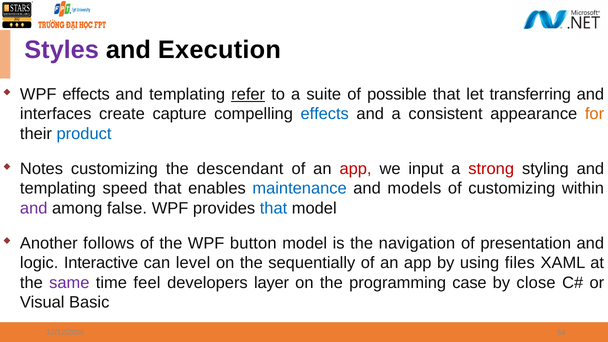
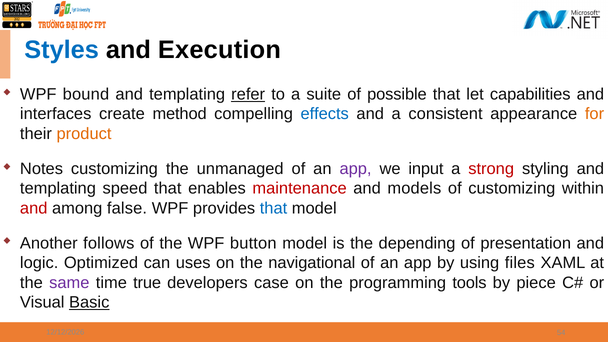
Styles colour: purple -> blue
WPF effects: effects -> bound
transferring: transferring -> capabilities
capture: capture -> method
product colour: blue -> orange
descendant: descendant -> unmanaged
app at (356, 169) colour: red -> purple
maintenance colour: blue -> red
and at (34, 208) colour: purple -> red
navigation: navigation -> depending
Interactive: Interactive -> Optimized
level: level -> uses
sequentially: sequentially -> navigational
feel: feel -> true
layer: layer -> case
case: case -> tools
close: close -> piece
Basic underline: none -> present
